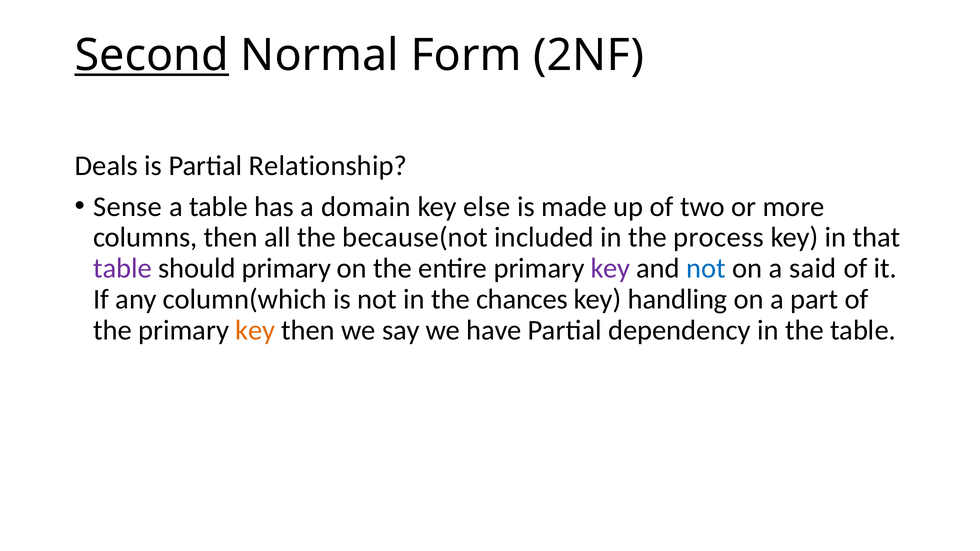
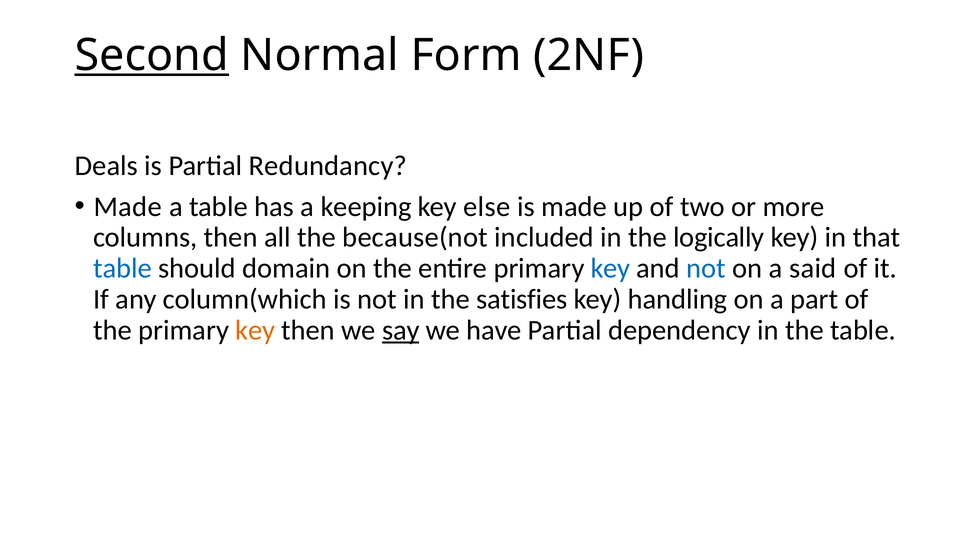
Relationship: Relationship -> Redundancy
Sense at (128, 207): Sense -> Made
domain: domain -> keeping
process: process -> logically
table at (122, 269) colour: purple -> blue
should primary: primary -> domain
key at (611, 269) colour: purple -> blue
chances: chances -> satisfies
say underline: none -> present
